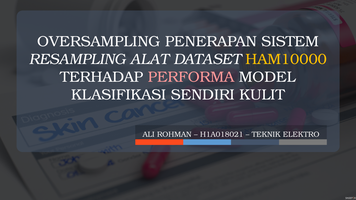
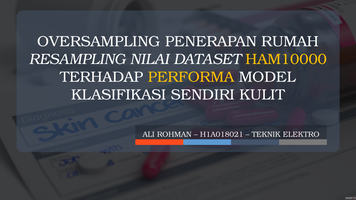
SISTEM: SISTEM -> RUMAH
ALAT: ALAT -> NILAI
PERFORMA colour: pink -> yellow
